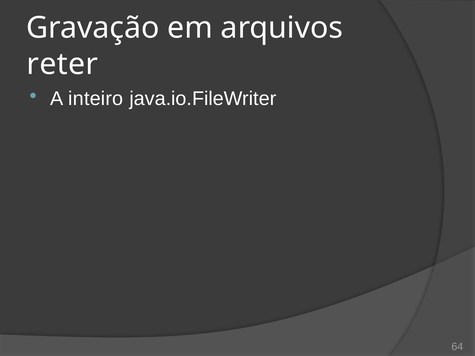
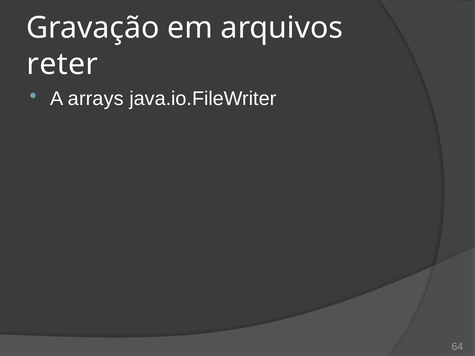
inteiro: inteiro -> arrays
